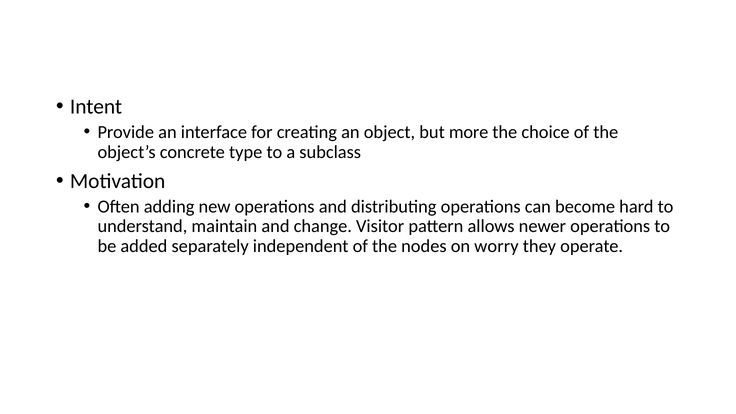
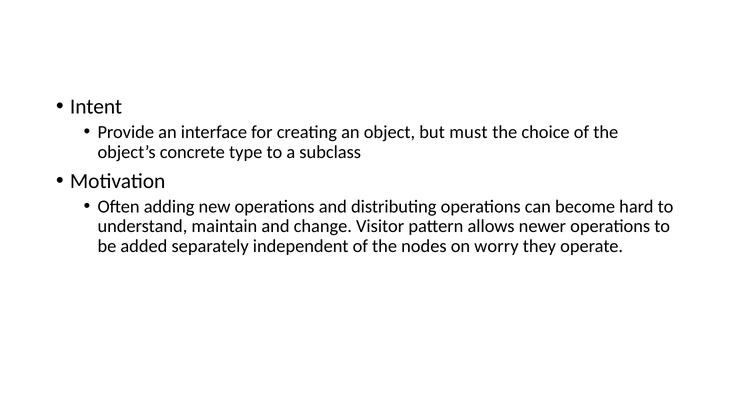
more: more -> must
